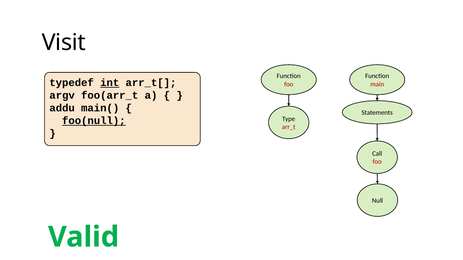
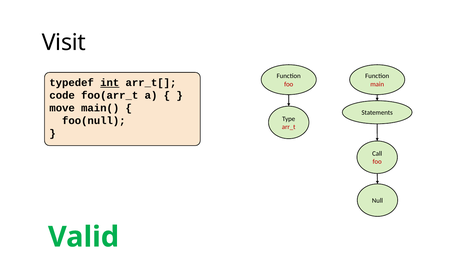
argv: argv -> code
addu: addu -> move
foo(null underline: present -> none
